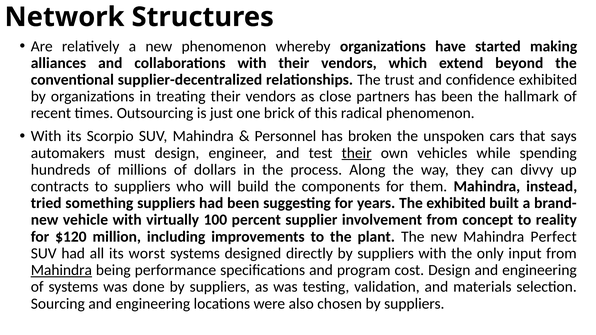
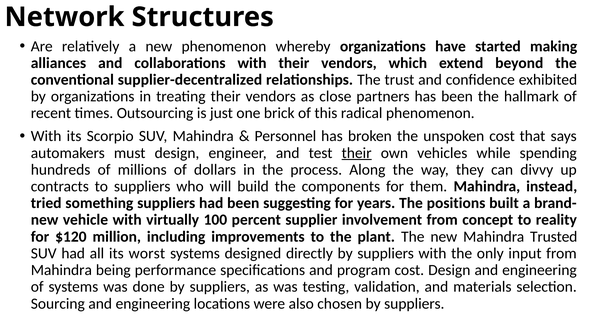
unspoken cars: cars -> cost
The exhibited: exhibited -> positions
Perfect: Perfect -> Trusted
Mahindra at (61, 270) underline: present -> none
